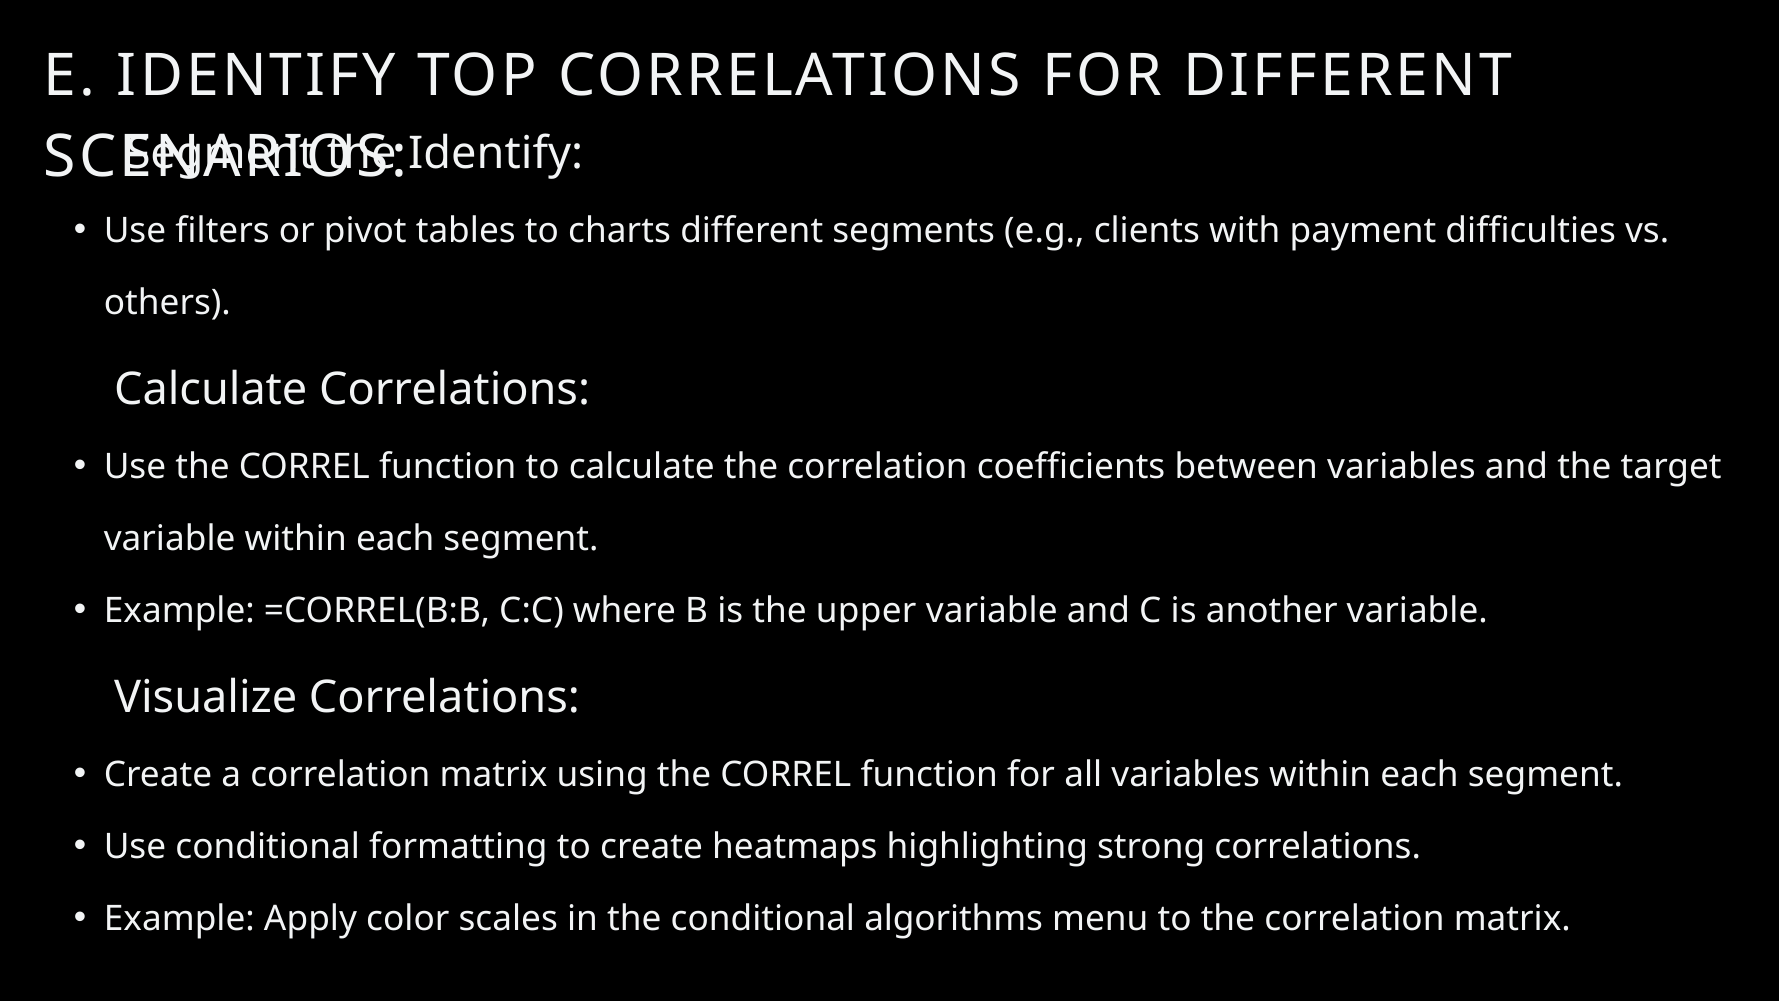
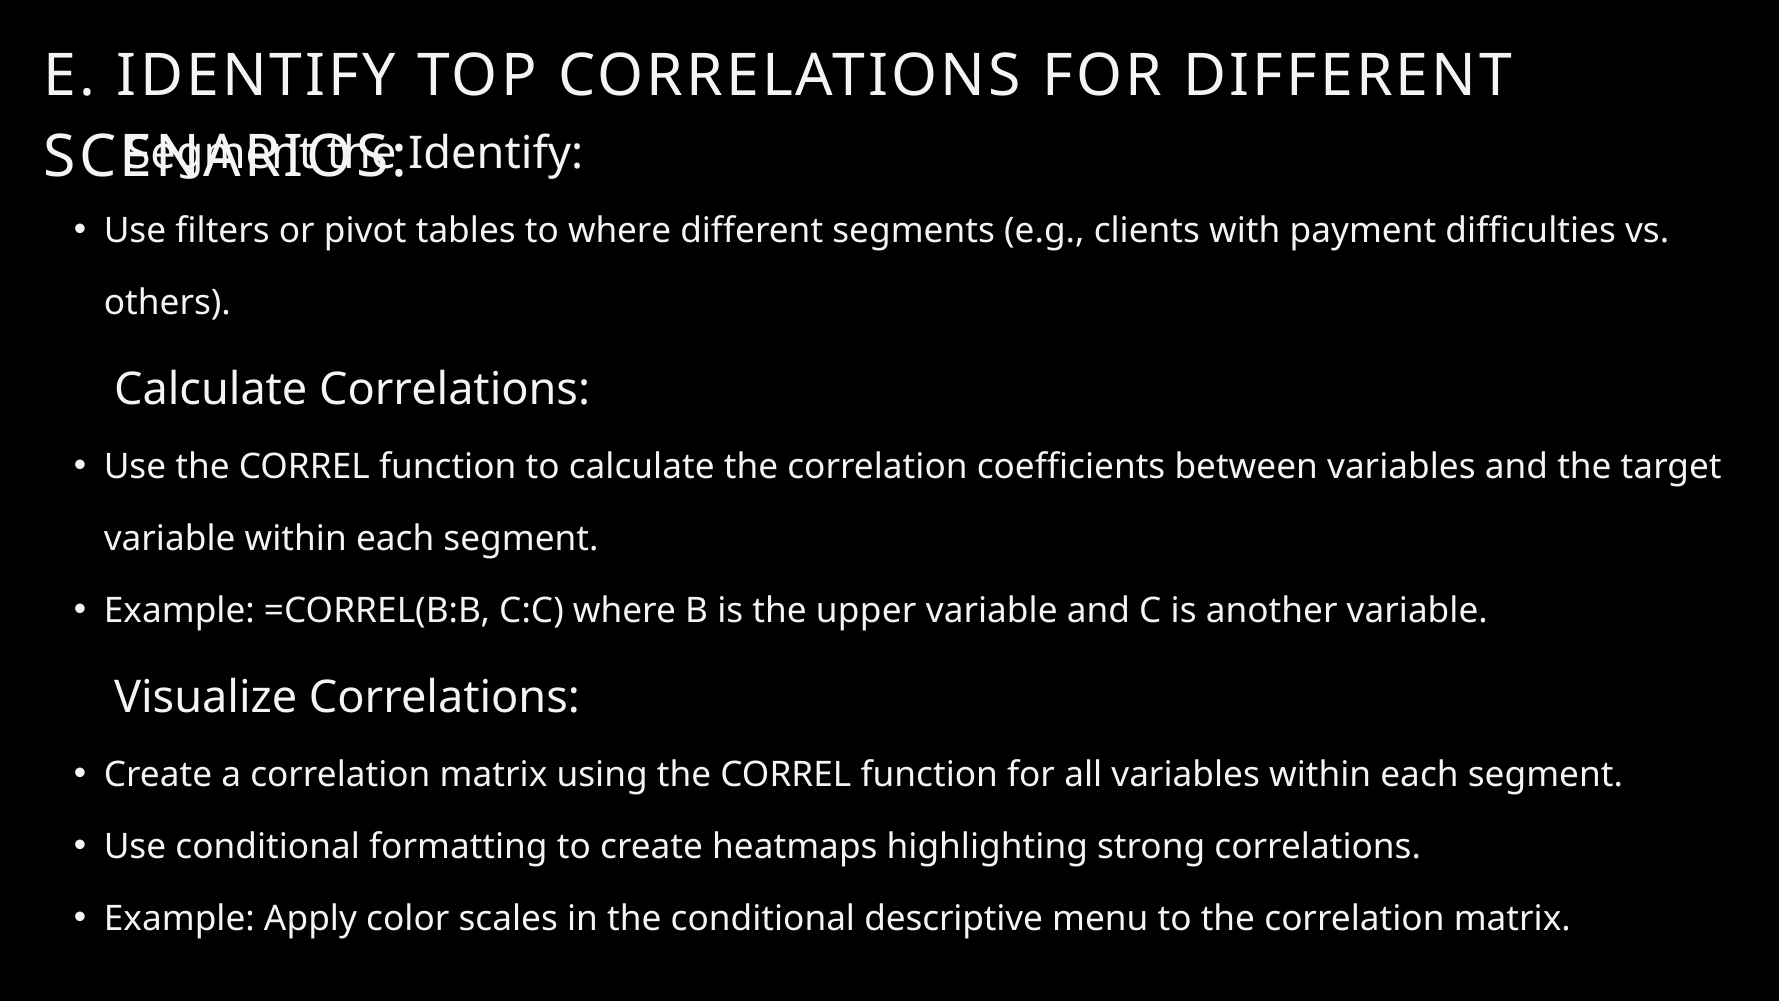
to charts: charts -> where
algorithms: algorithms -> descriptive
